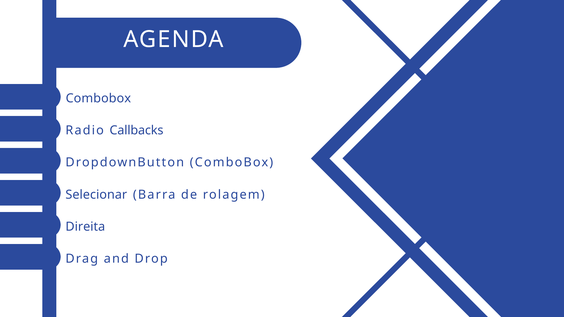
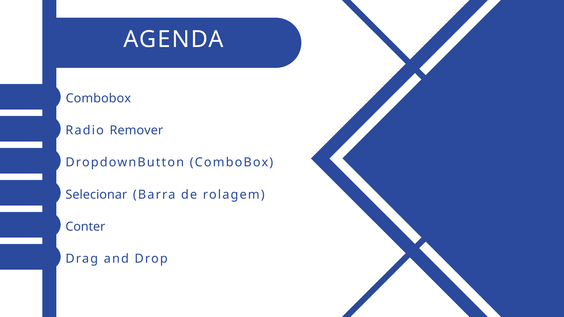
Callbacks: Callbacks -> Remover
Direita: Direita -> Conter
